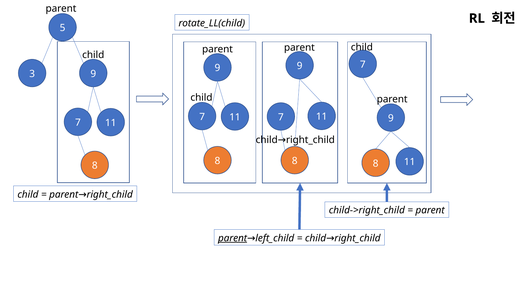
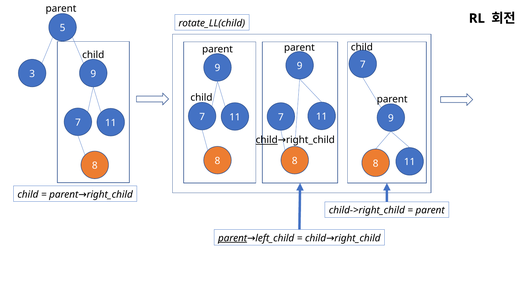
child at (267, 140) underline: none -> present
